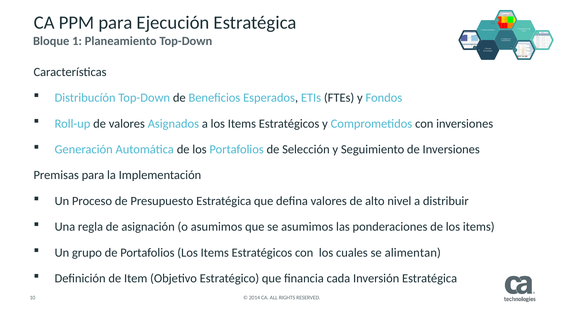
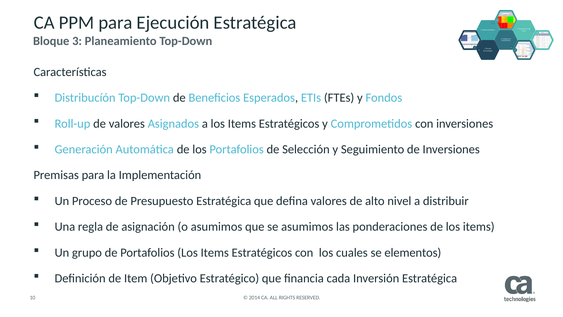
1: 1 -> 3
alimentan: alimentan -> elementos
